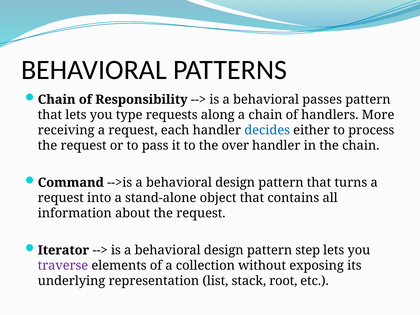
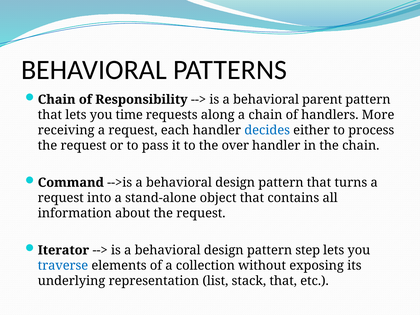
passes: passes -> parent
type: type -> time
traverse colour: purple -> blue
stack root: root -> that
